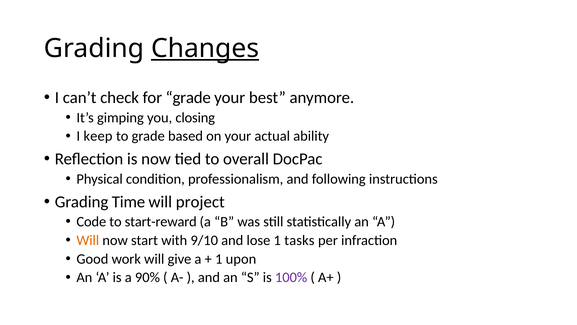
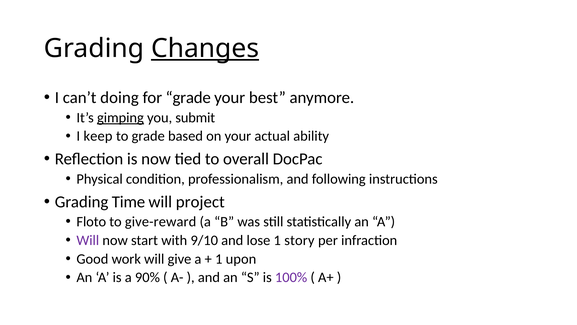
check: check -> doing
gimping underline: none -> present
closing: closing -> submit
Code: Code -> Floto
start-reward: start-reward -> give-reward
Will at (88, 240) colour: orange -> purple
tasks: tasks -> story
